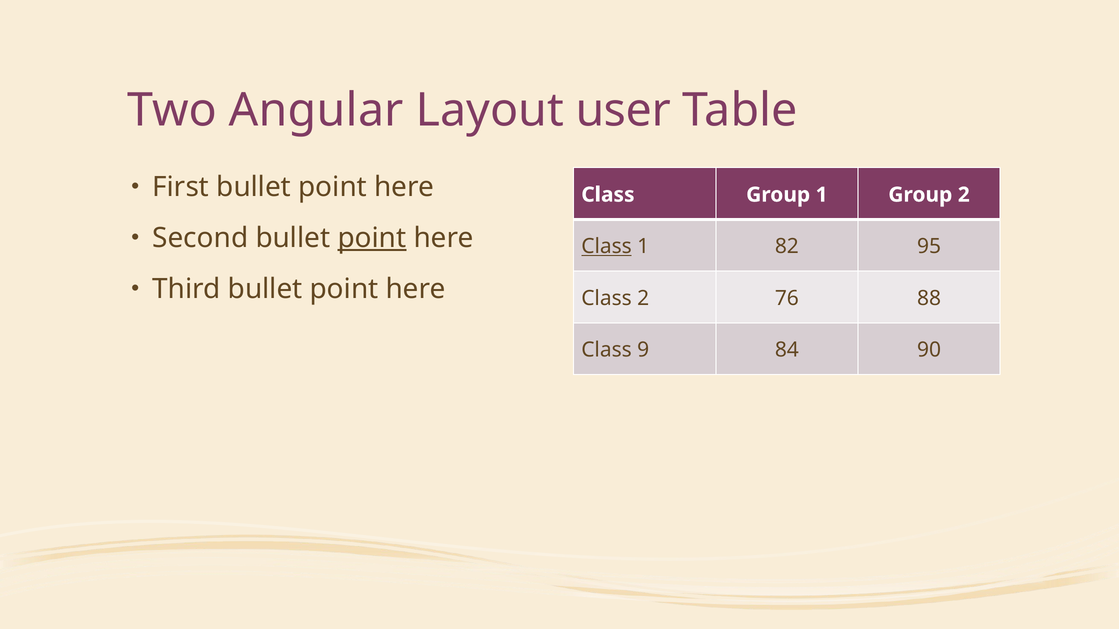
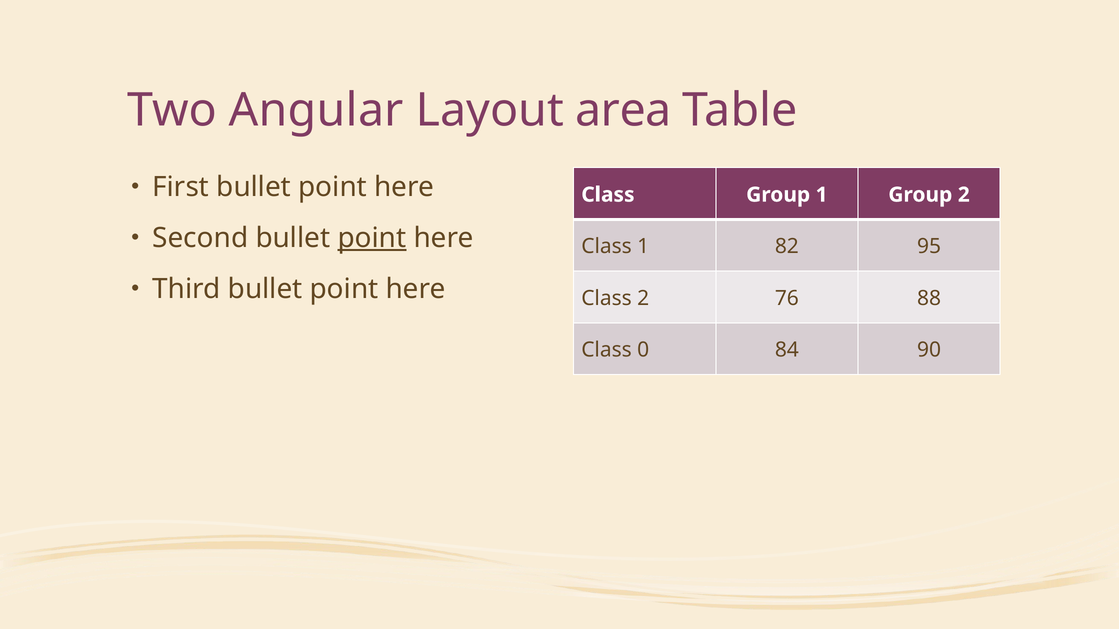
user: user -> area
Class at (607, 247) underline: present -> none
9: 9 -> 0
